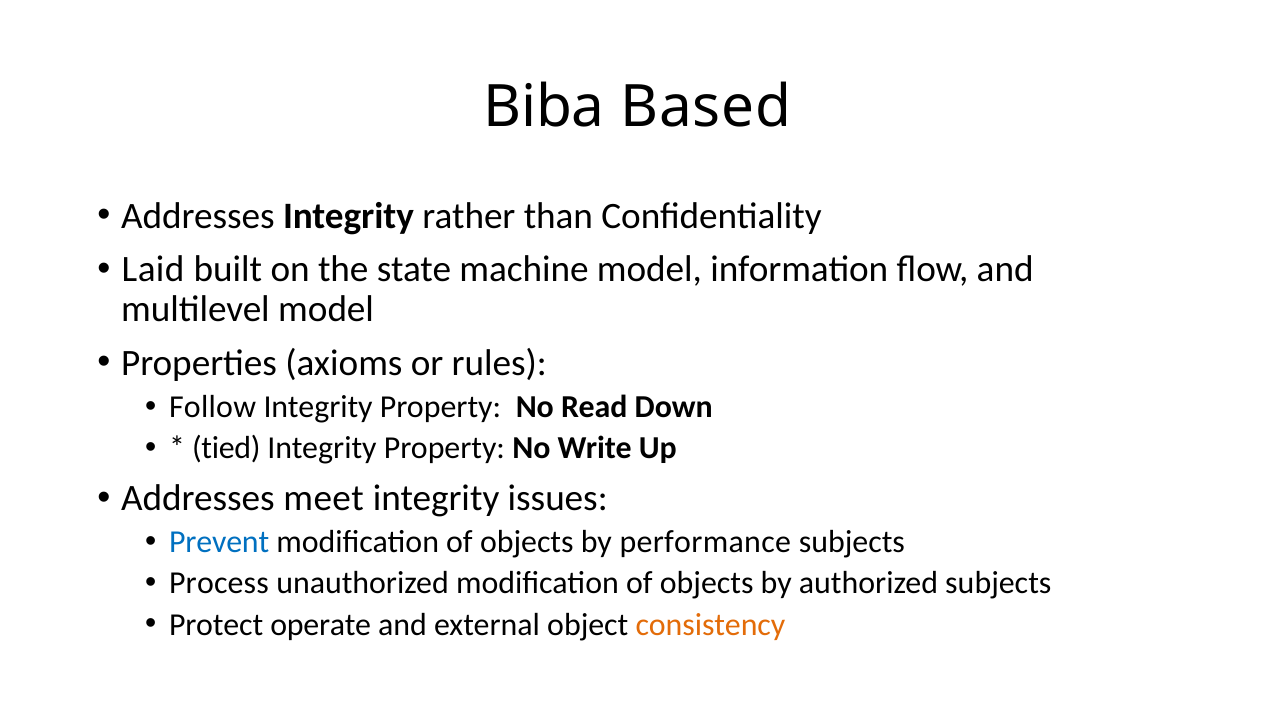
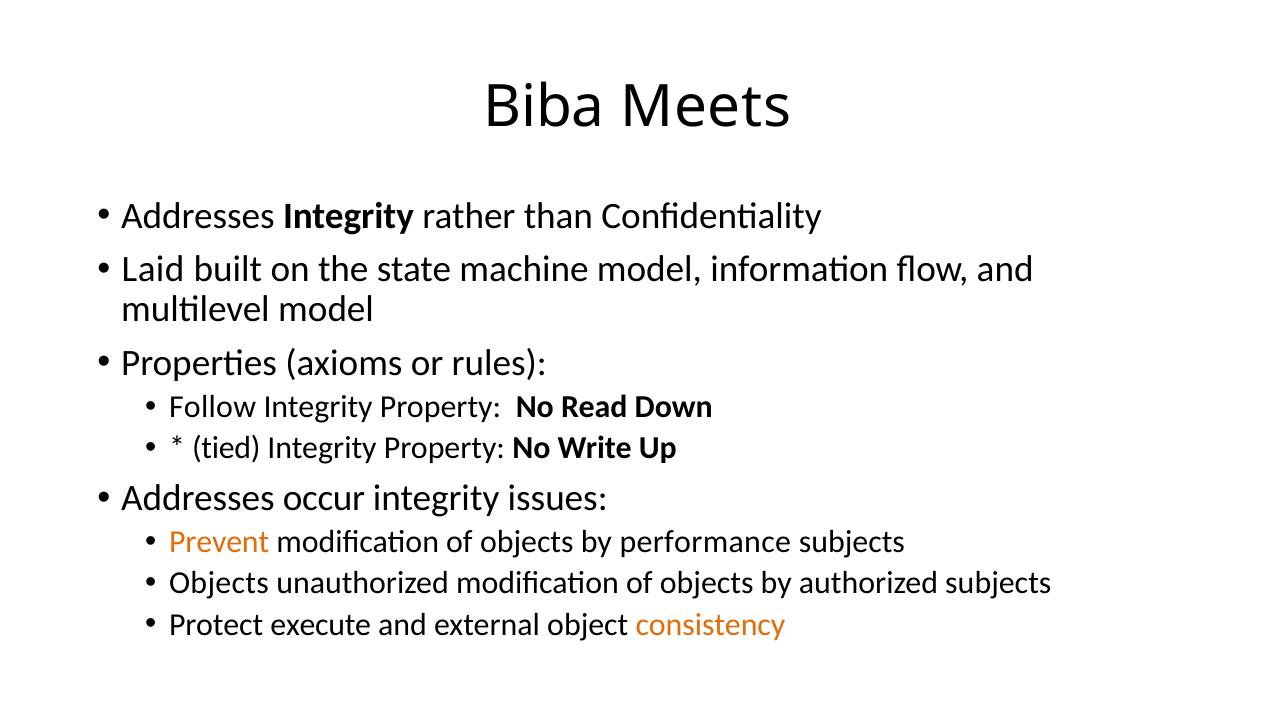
Based: Based -> Meets
meet: meet -> occur
Prevent colour: blue -> orange
Process at (219, 583): Process -> Objects
operate: operate -> execute
